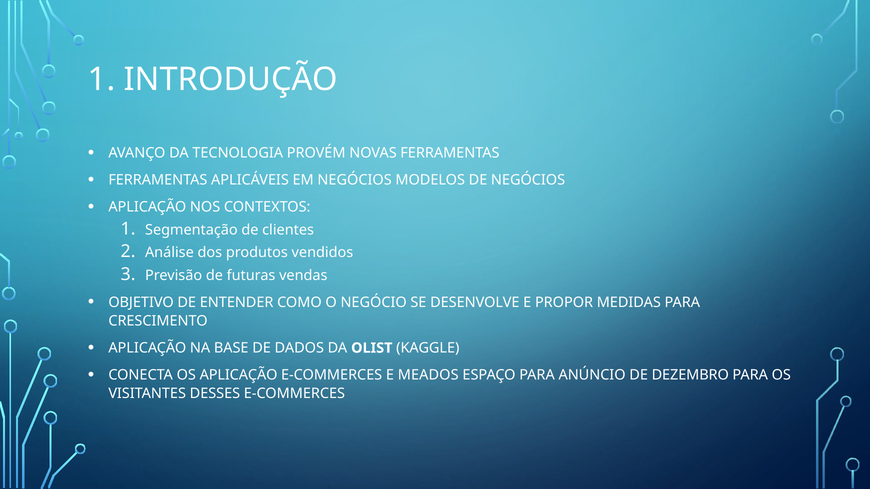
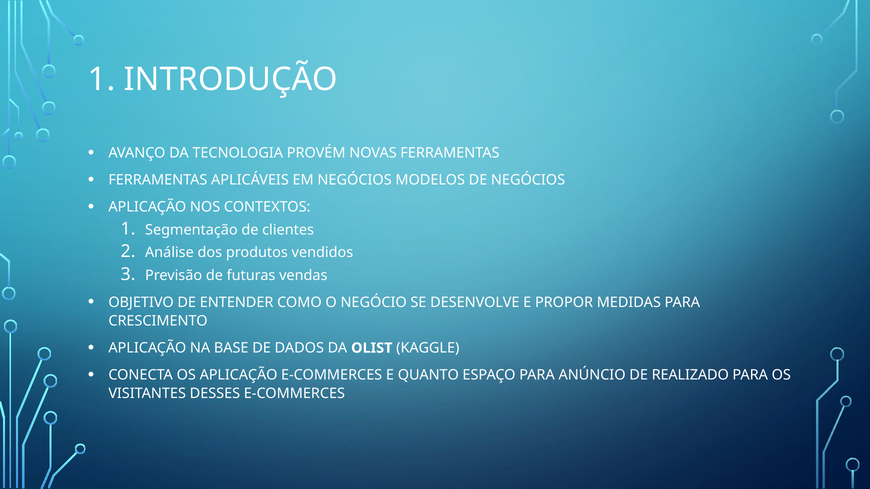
MEADOS: MEADOS -> QUANTO
DEZEMBRO: DEZEMBRO -> REALIZADO
